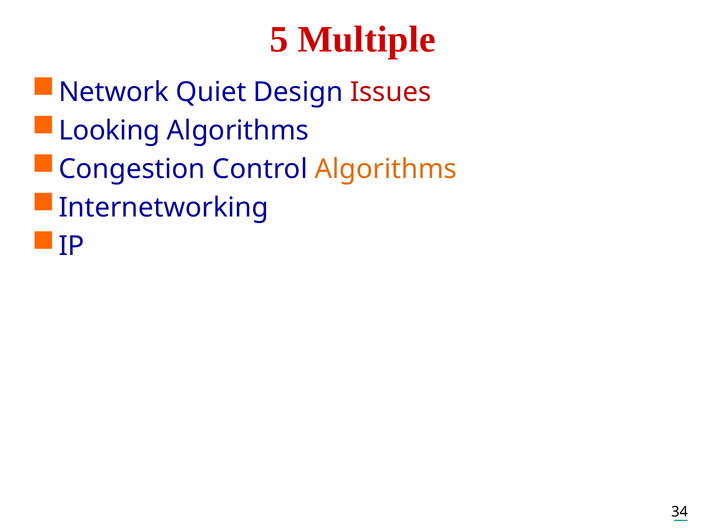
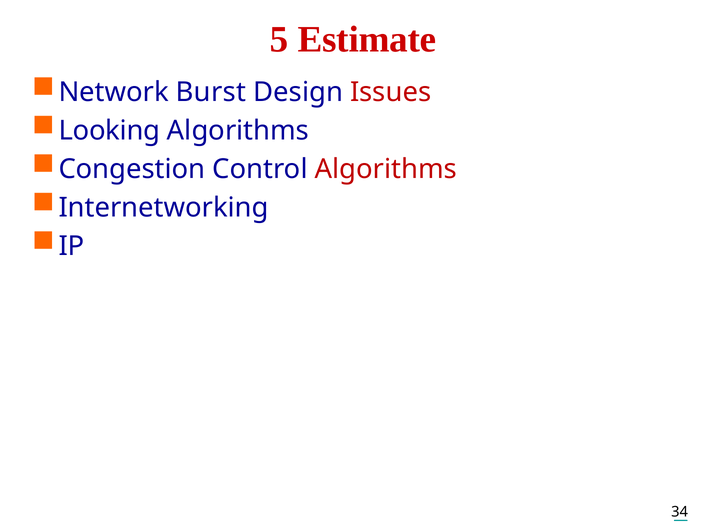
Multiple: Multiple -> Estimate
Quiet: Quiet -> Burst
Algorithms at (386, 169) colour: orange -> red
